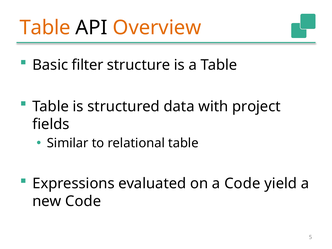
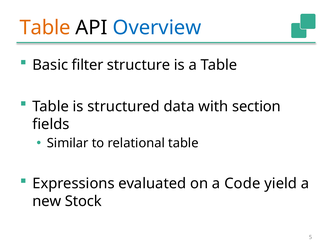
Overview colour: orange -> blue
project: project -> section
new Code: Code -> Stock
